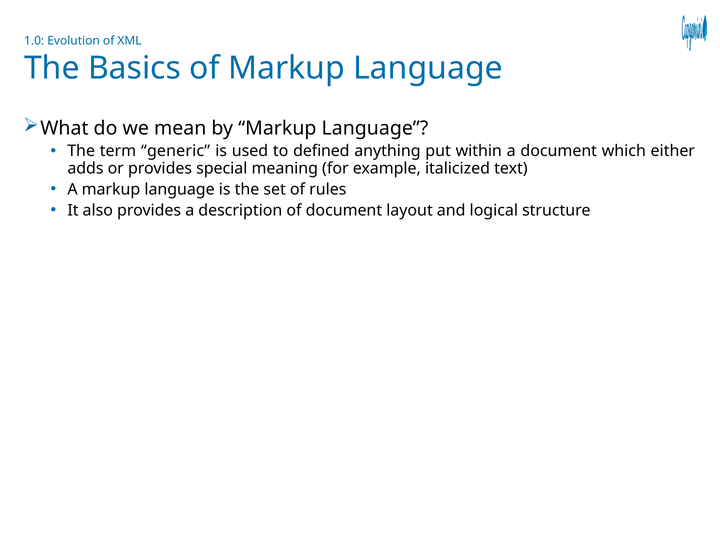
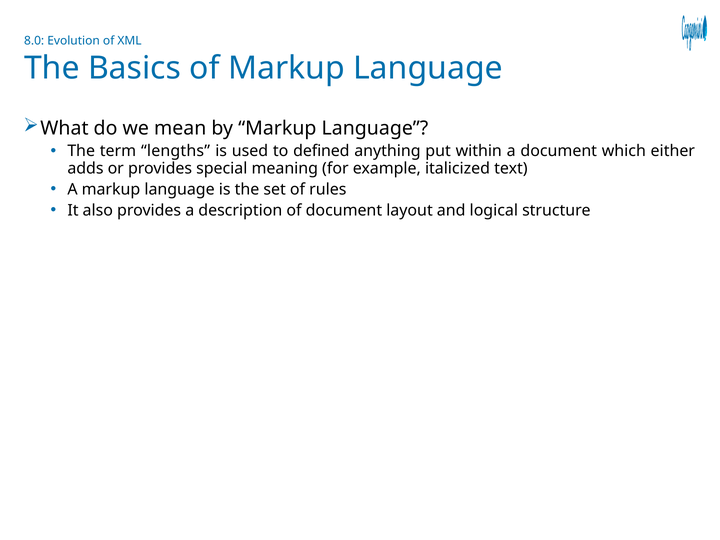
1.0: 1.0 -> 8.0
generic: generic -> lengths
